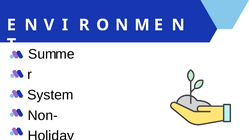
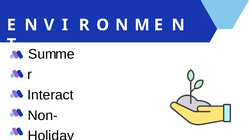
System: System -> Interact
